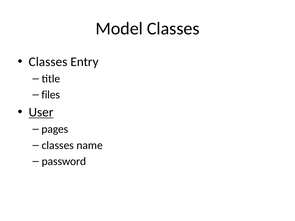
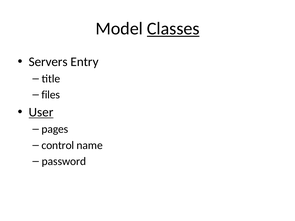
Classes at (173, 29) underline: none -> present
Classes at (48, 62): Classes -> Servers
classes at (58, 145): classes -> control
